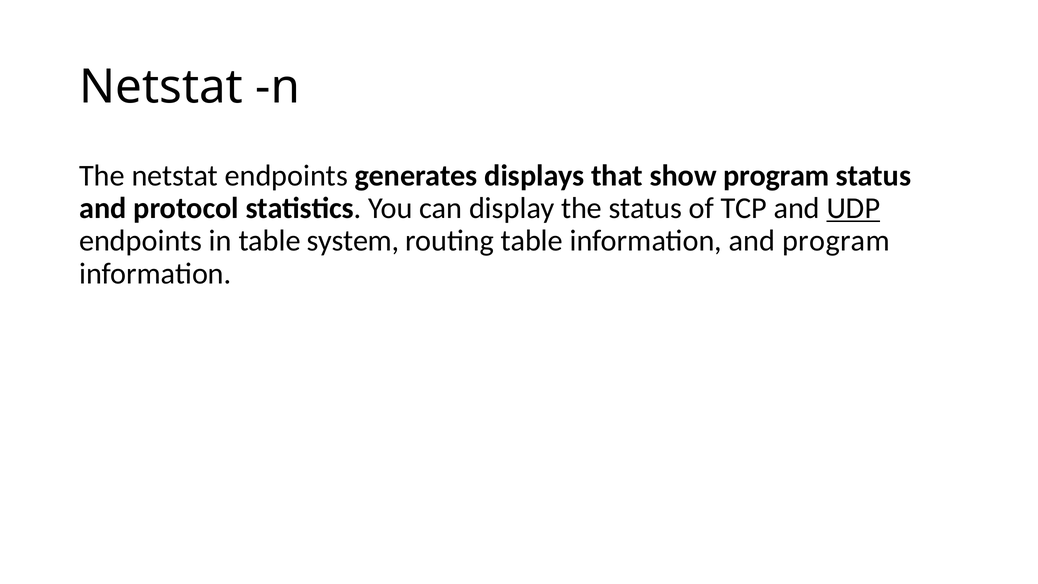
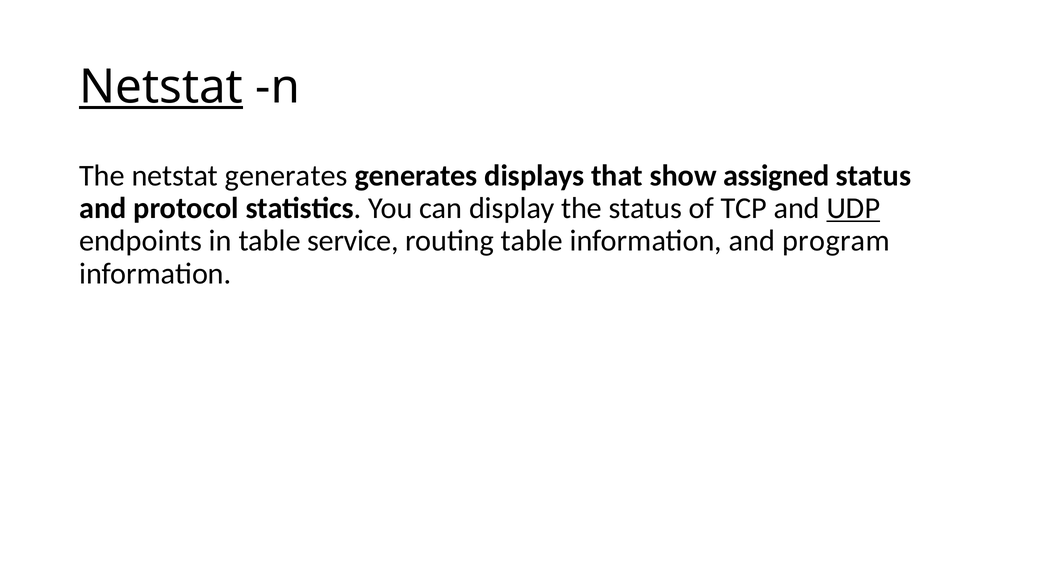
Netstat at (161, 87) underline: none -> present
netstat endpoints: endpoints -> generates
show program: program -> assigned
system: system -> service
